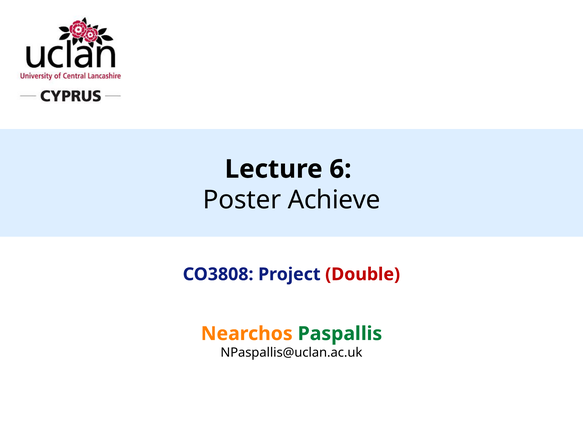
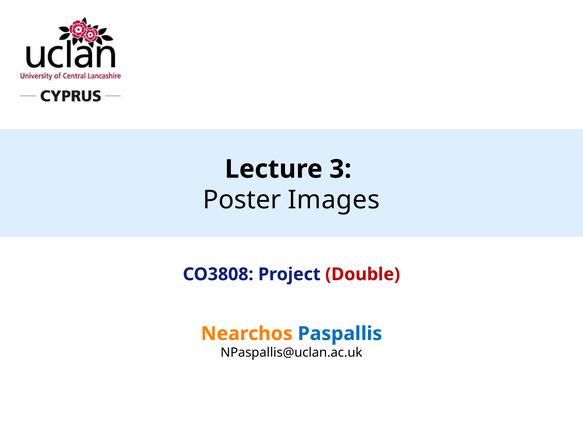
6: 6 -> 3
Achieve: Achieve -> Images
Paspallis colour: green -> blue
